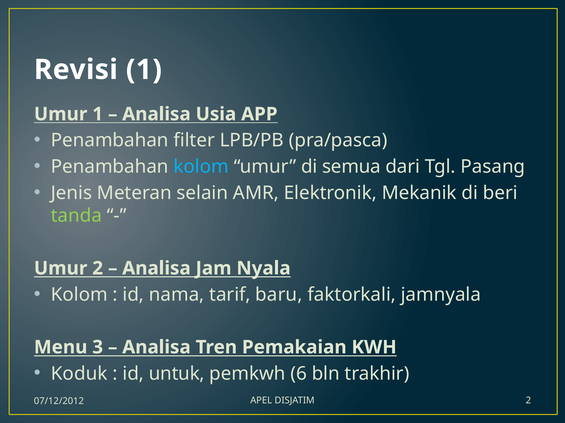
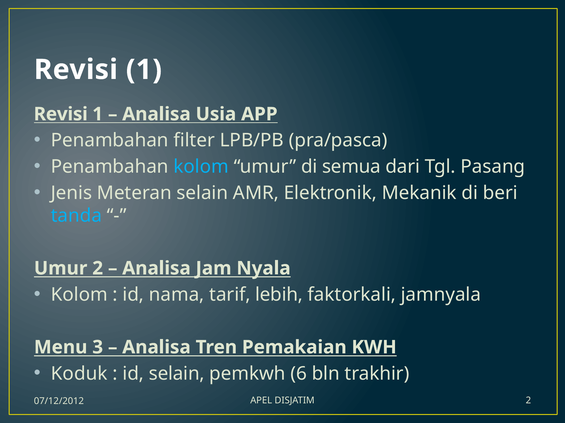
Umur at (61, 114): Umur -> Revisi
tanda colour: light green -> light blue
baru: baru -> lebih
id untuk: untuk -> selain
